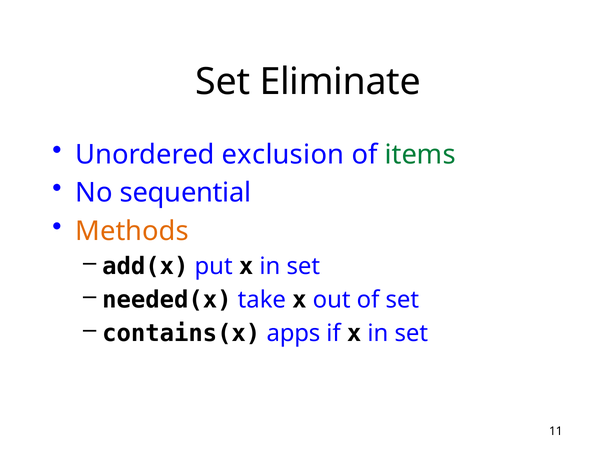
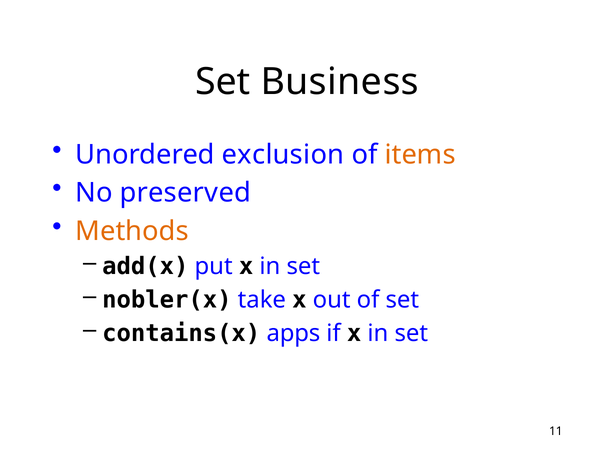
Eliminate: Eliminate -> Business
items colour: green -> orange
sequential: sequential -> preserved
needed(x: needed(x -> nobler(x
